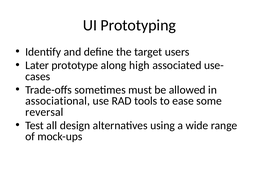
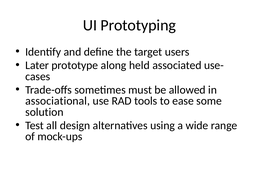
high: high -> held
reversal: reversal -> solution
